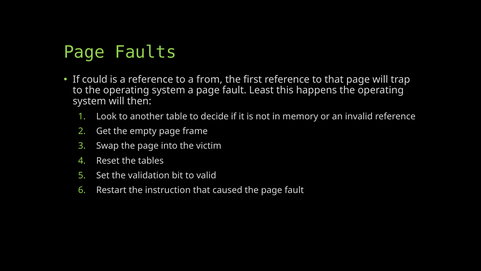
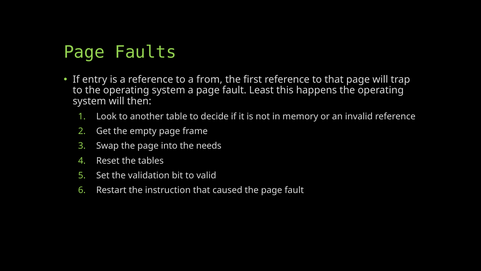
could: could -> entry
victim: victim -> needs
